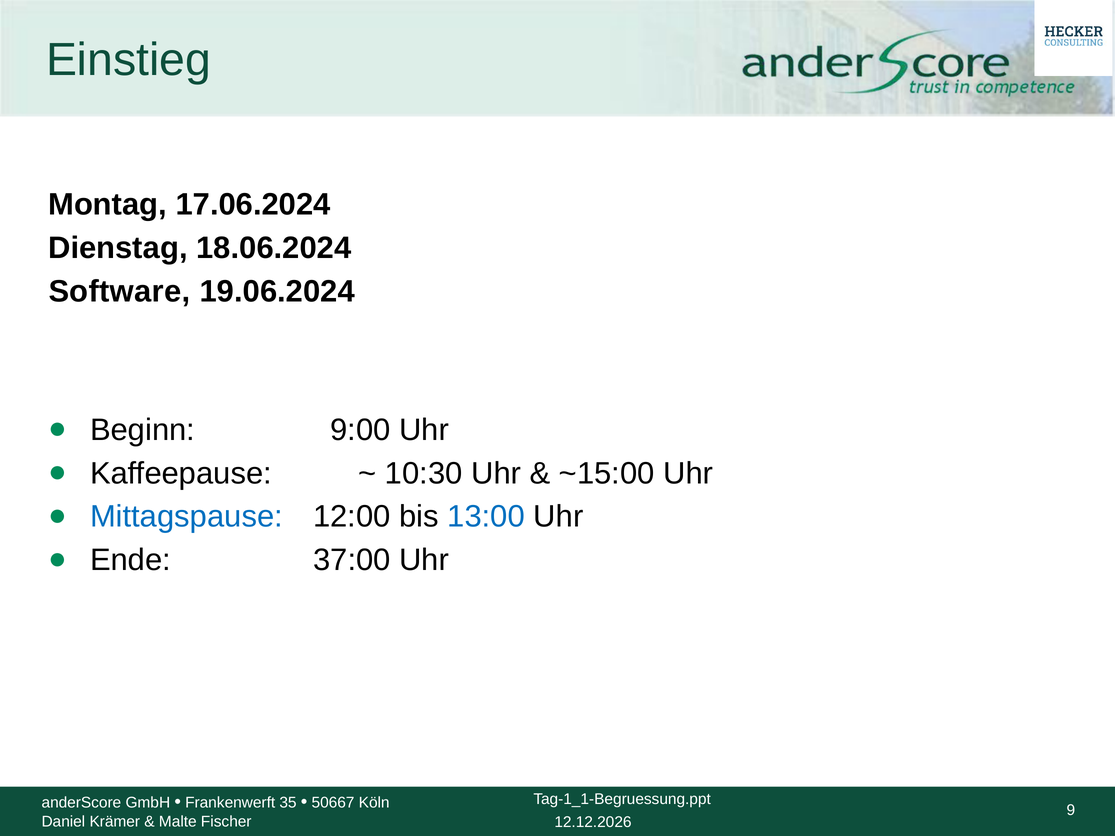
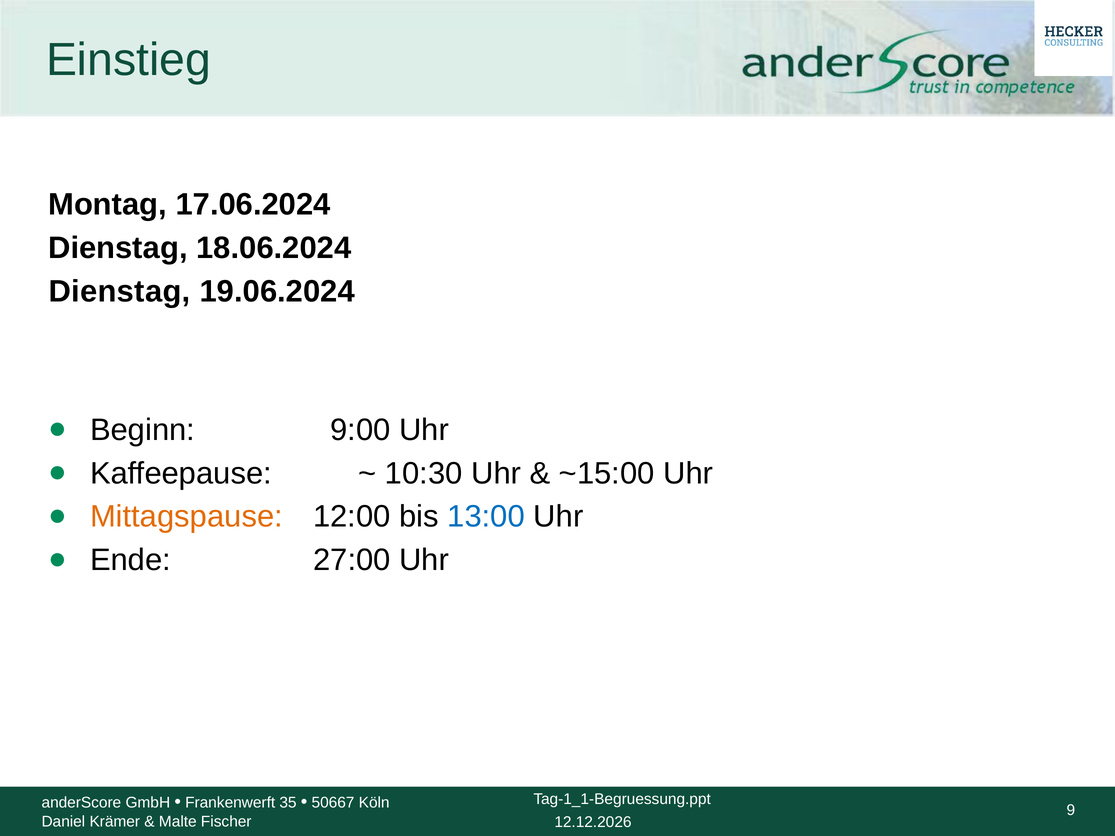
Software at (119, 291): Software -> Dienstag
Mittagspause colour: blue -> orange
37:00: 37:00 -> 27:00
